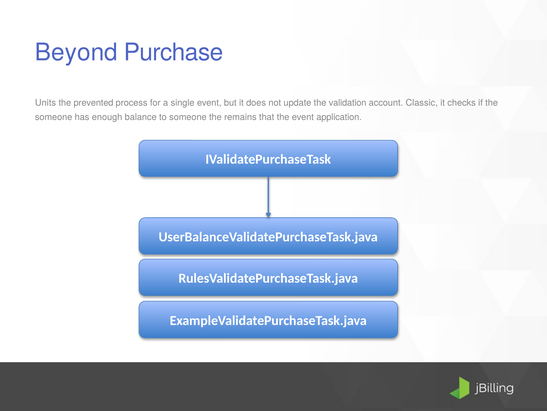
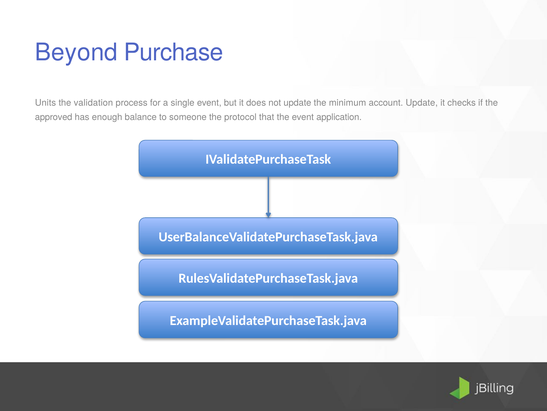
prevented: prevented -> validation
validation: validation -> minimum
account Classic: Classic -> Update
someone at (54, 117): someone -> approved
remains: remains -> protocol
